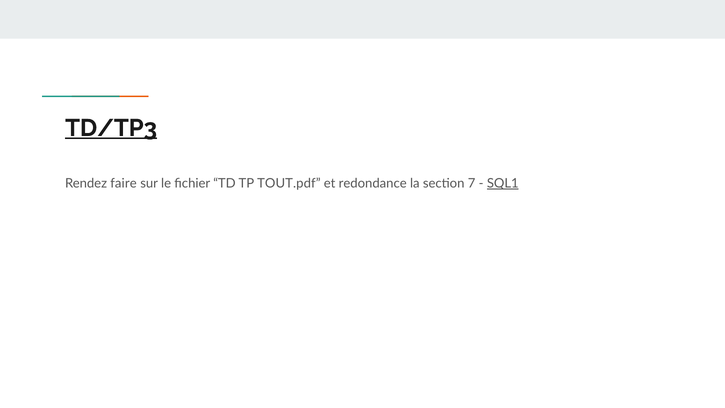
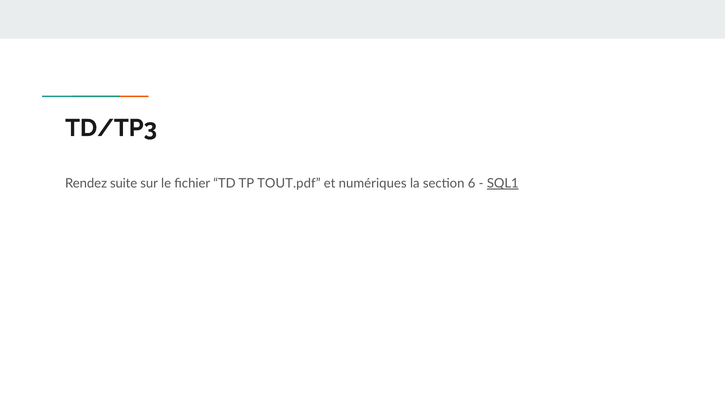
TD/TP3 underline: present -> none
faire: faire -> suite
redondance: redondance -> numériques
7: 7 -> 6
